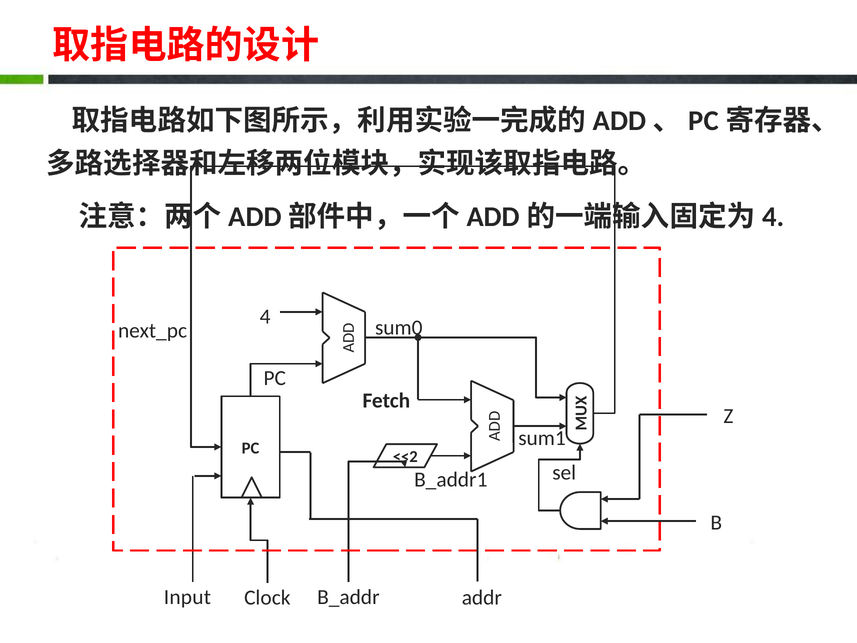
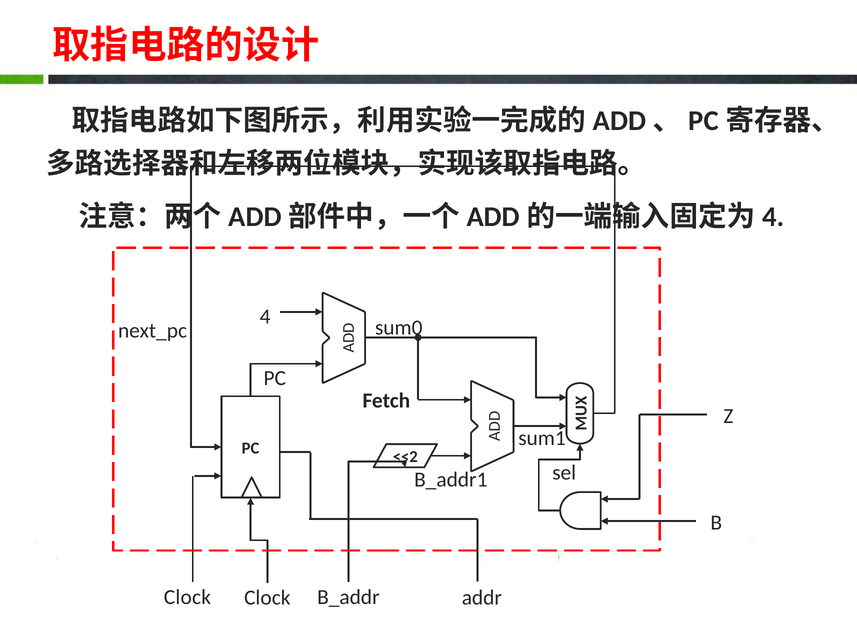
Input at (187, 597): Input -> Clock
